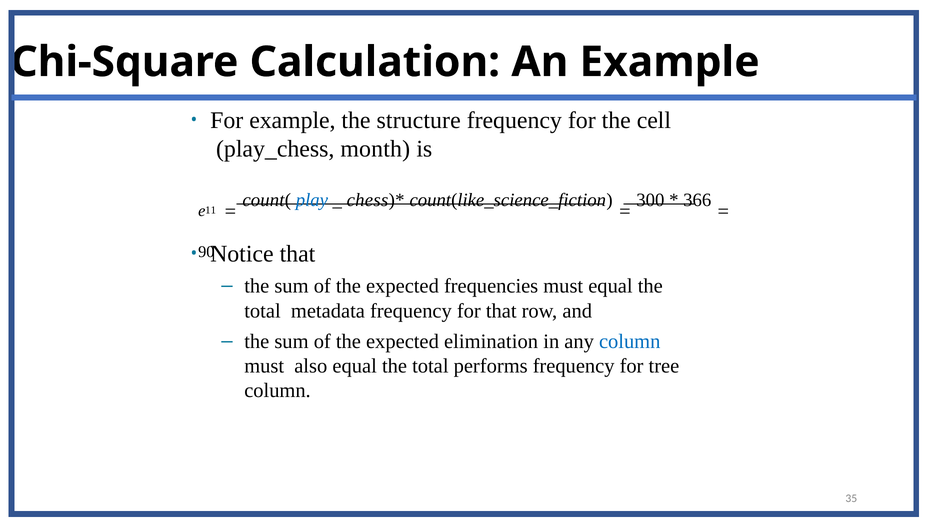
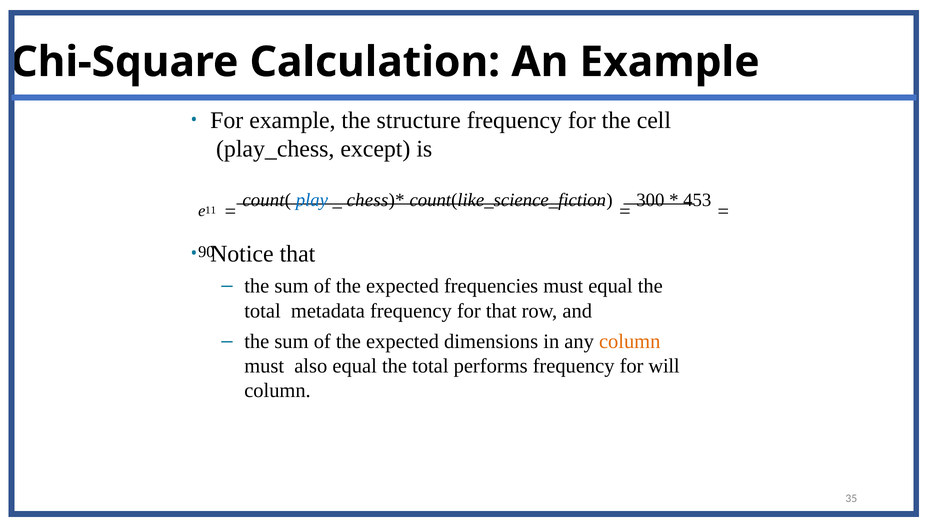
month: month -> except
366: 366 -> 453
elimination: elimination -> dimensions
column at (630, 341) colour: blue -> orange
tree: tree -> will
